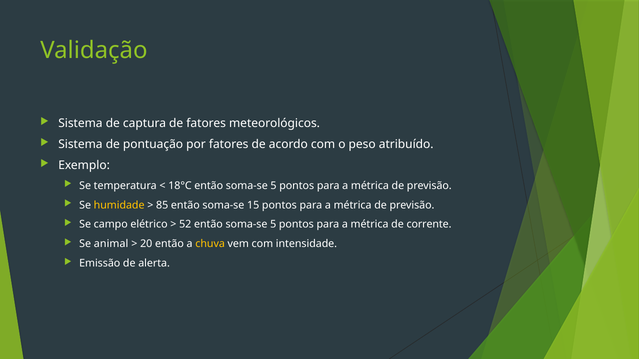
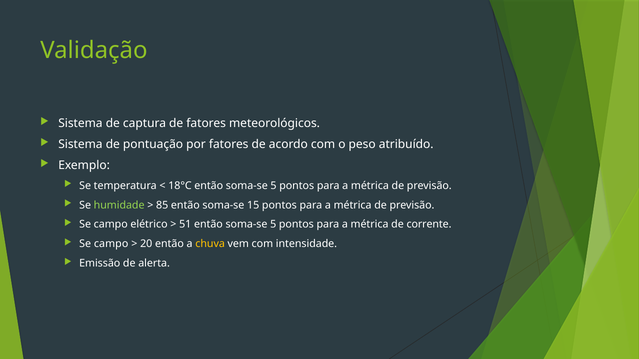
humidade colour: yellow -> light green
52: 52 -> 51
animal at (111, 244): animal -> campo
